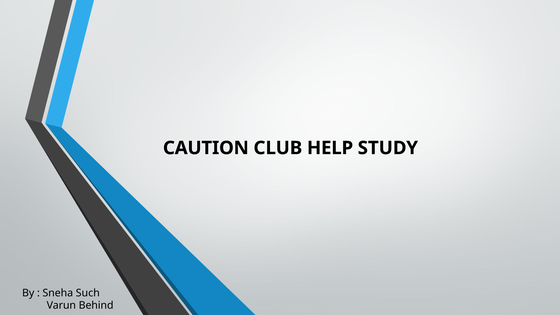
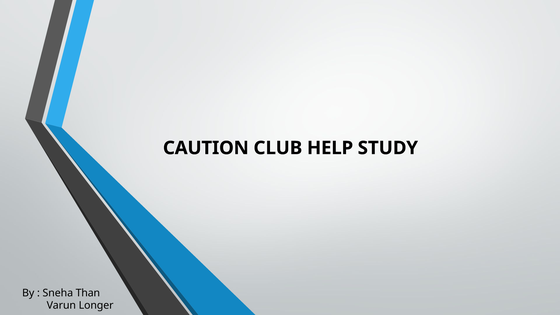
Such: Such -> Than
Behind: Behind -> Longer
